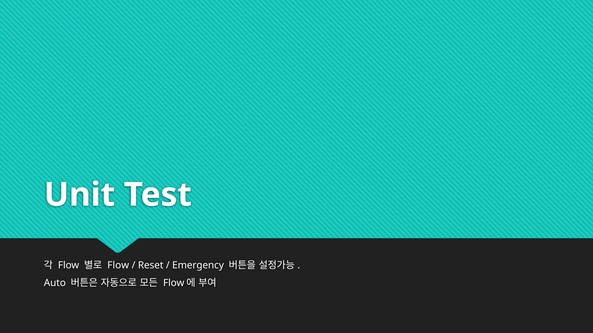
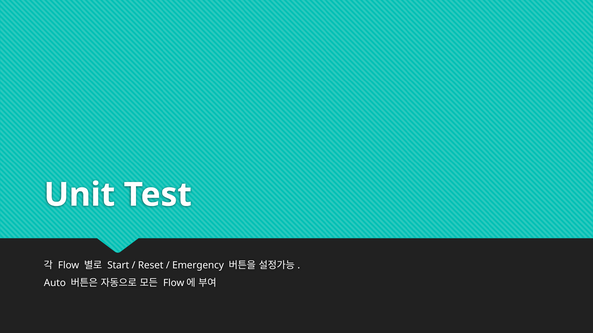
Flow at (118, 266): Flow -> Start
